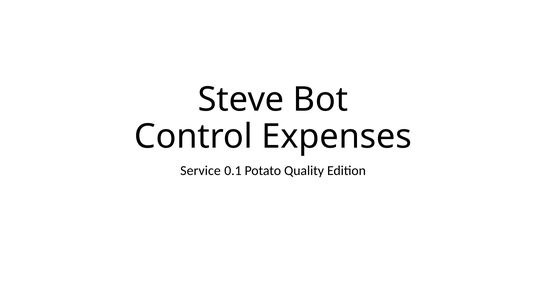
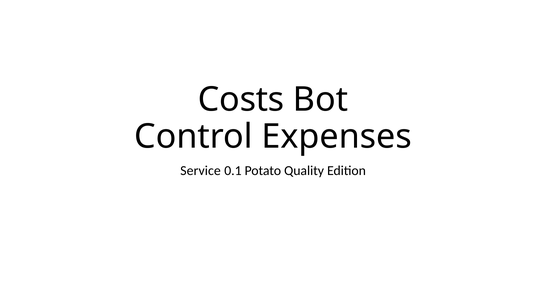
Steve: Steve -> Costs
